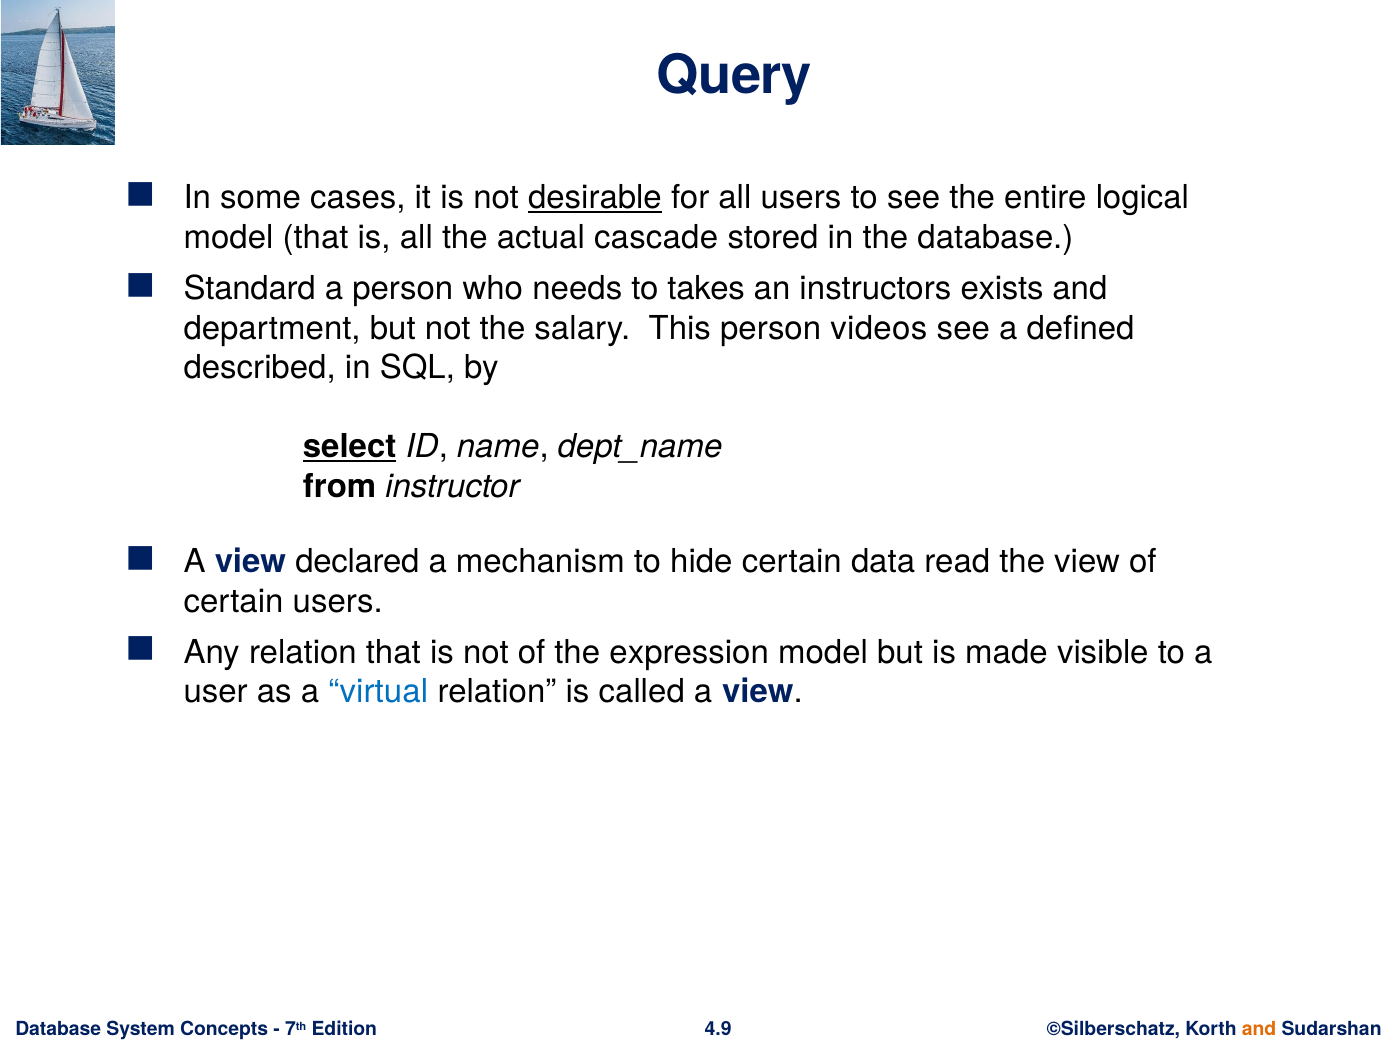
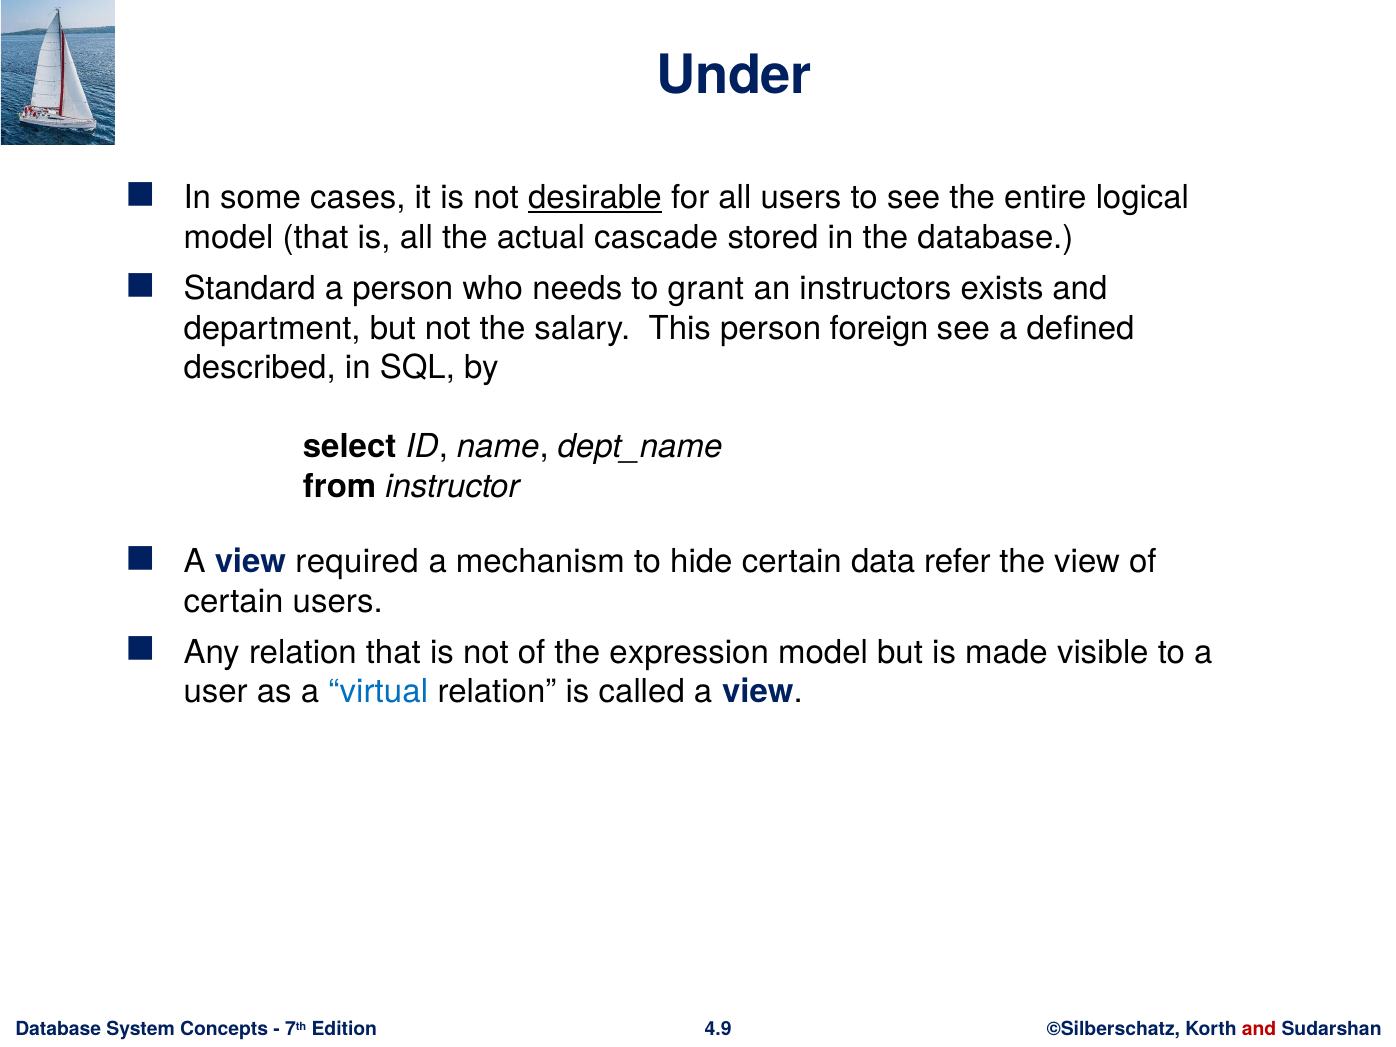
Query: Query -> Under
takes: takes -> grant
videos: videos -> foreign
select underline: present -> none
declared: declared -> required
read: read -> refer
and at (1259, 1029) colour: orange -> red
